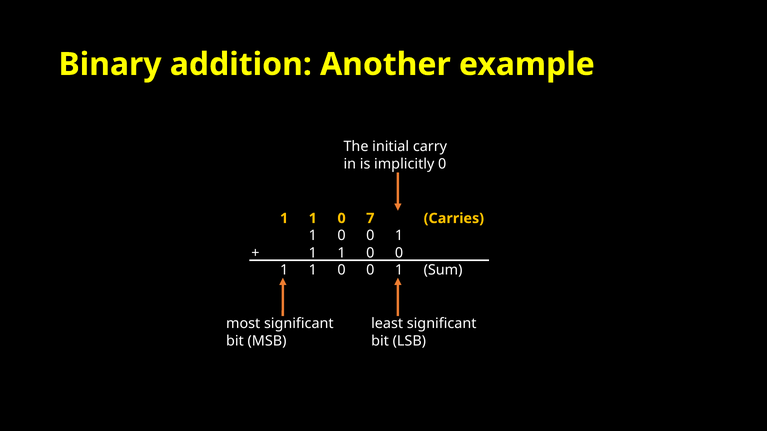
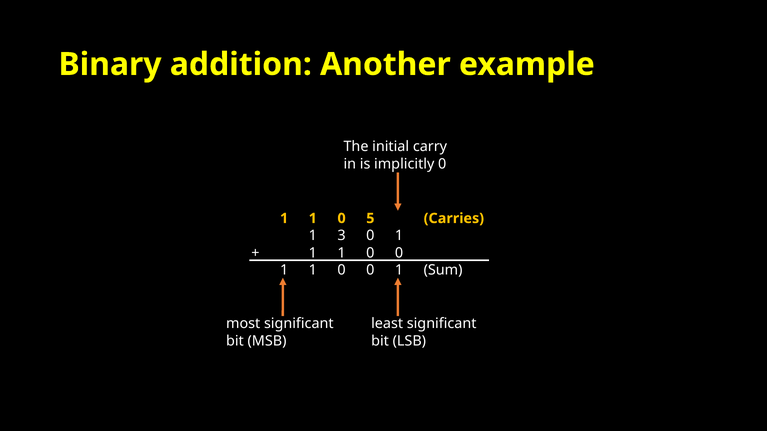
7: 7 -> 5
0 at (342, 236): 0 -> 3
